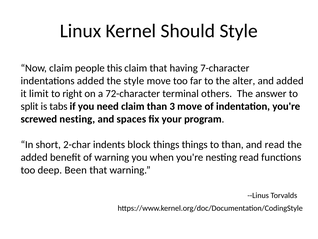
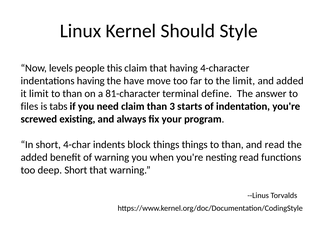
Now claim: claim -> levels
7-character: 7-character -> 4-character
indentations added: added -> having
the style: style -> have
the alter: alter -> limit
right at (72, 93): right -> than
72-character: 72-character -> 81-character
others: others -> define
split: split -> files
3 move: move -> starts
screwed nesting: nesting -> existing
spaces: spaces -> always
2-char: 2-char -> 4-char
deep Been: Been -> Short
